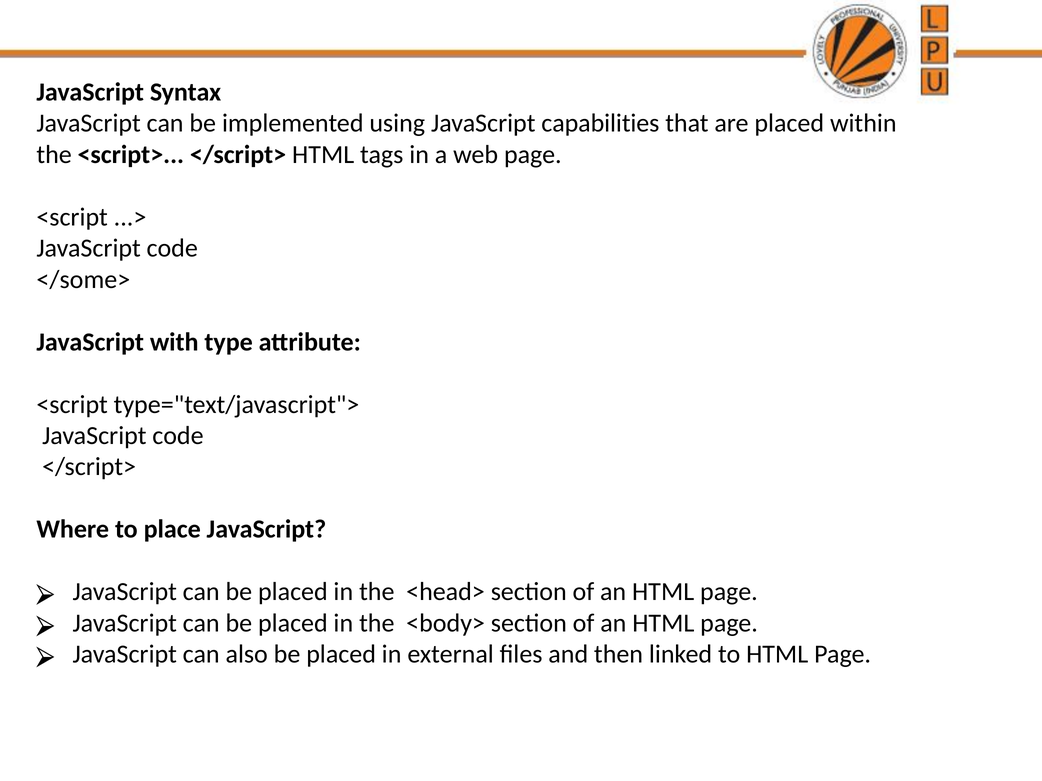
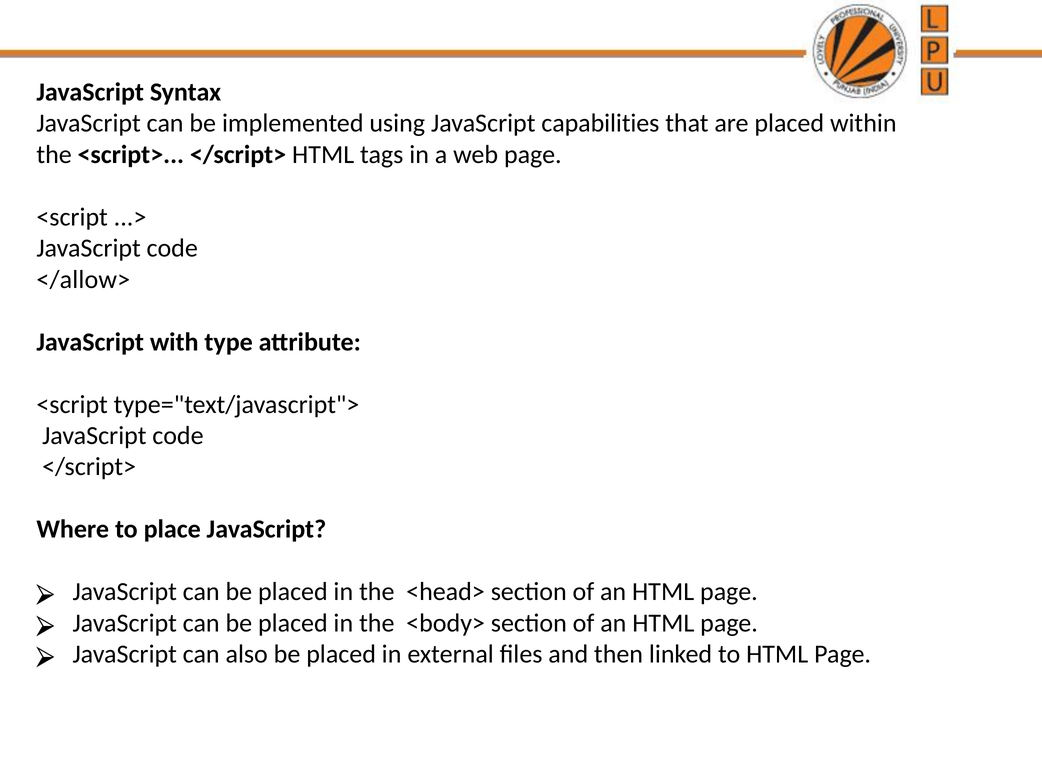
</some>: </some> -> </allow>
